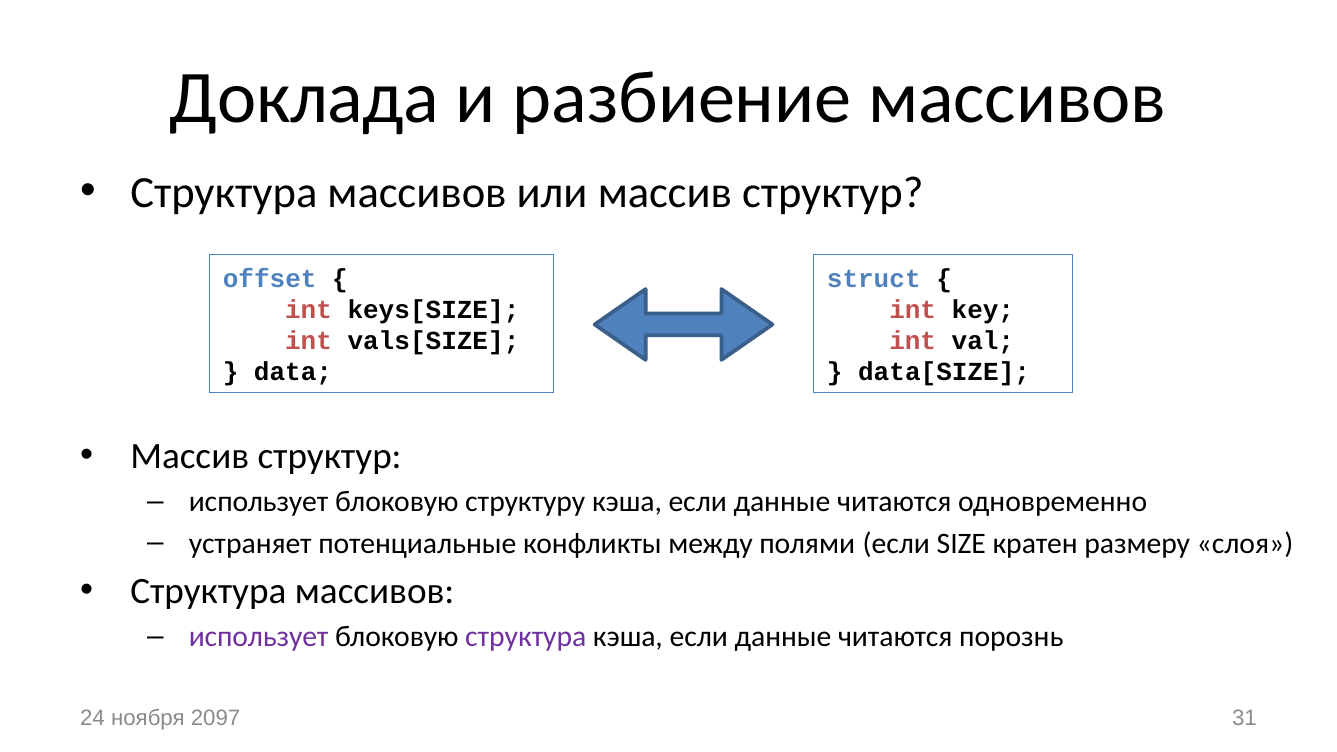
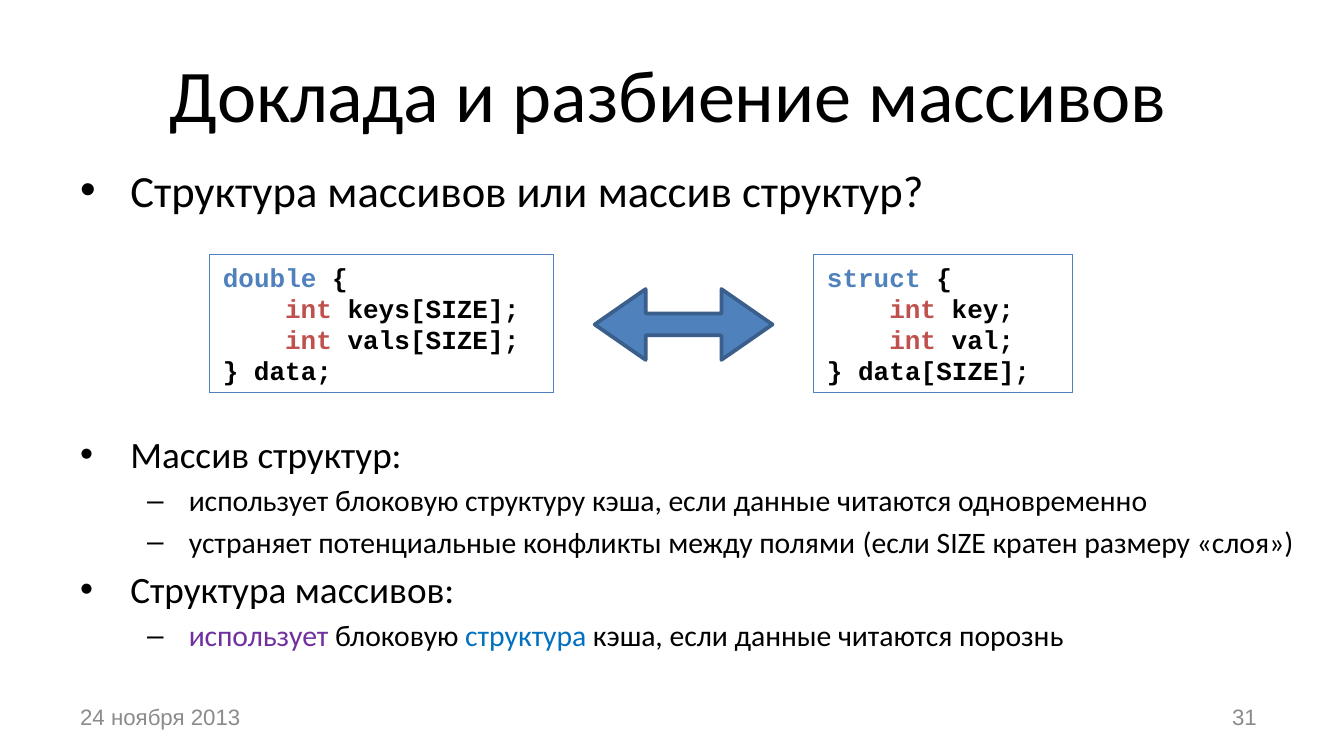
offset: offset -> double
структура at (526, 637) colour: purple -> blue
2097: 2097 -> 2013
